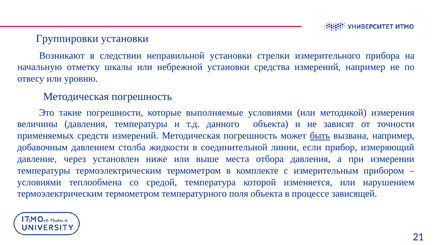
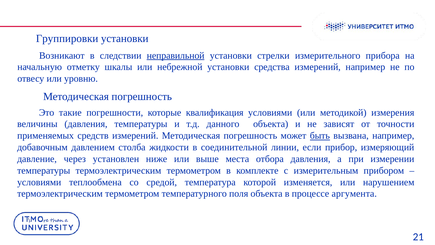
неправильной underline: none -> present
выполняемые: выполняемые -> квалификация
зависящей: зависящей -> аргумента
